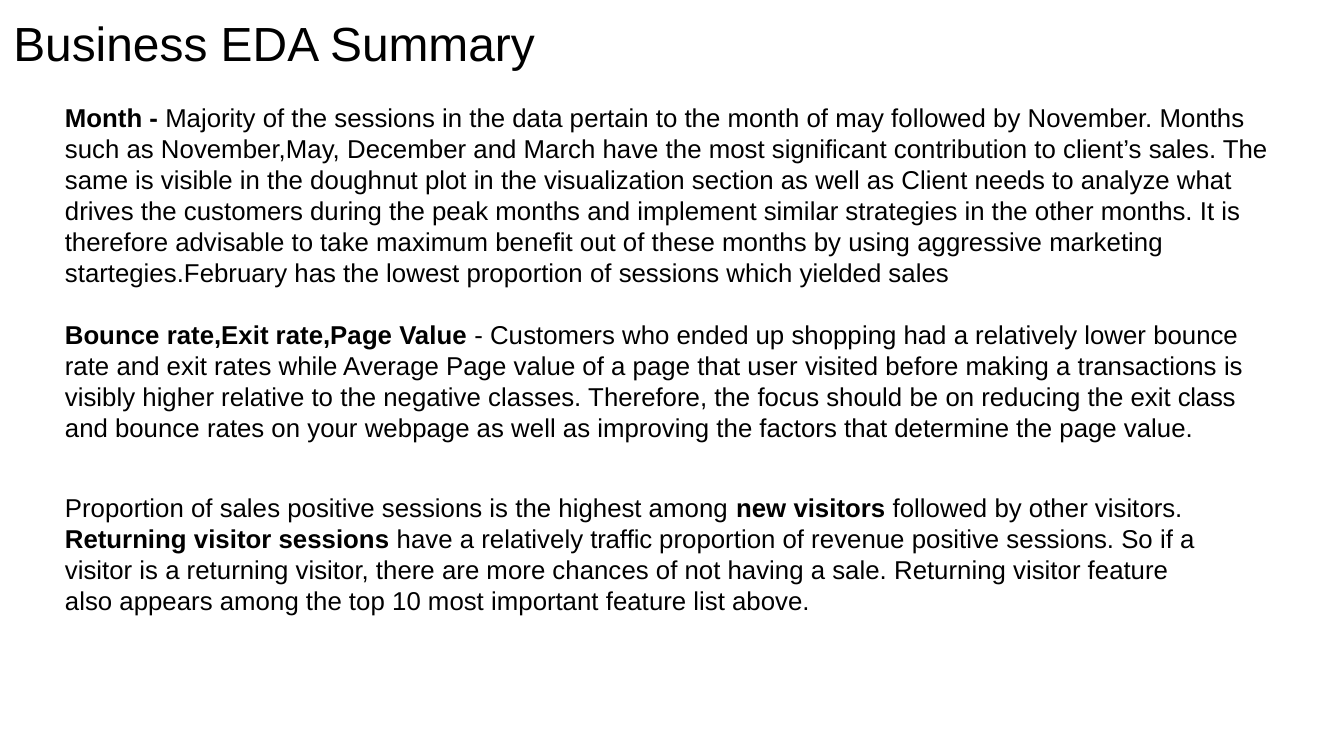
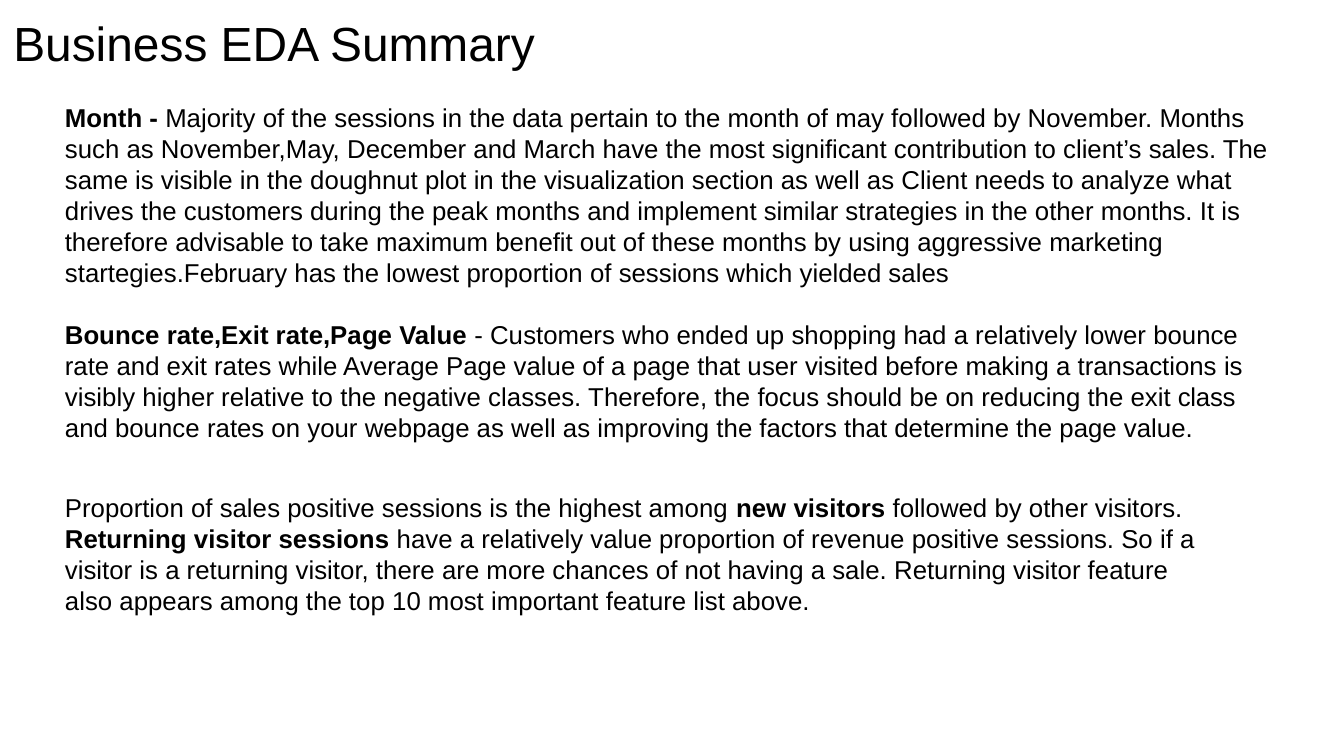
relatively traffic: traffic -> value
